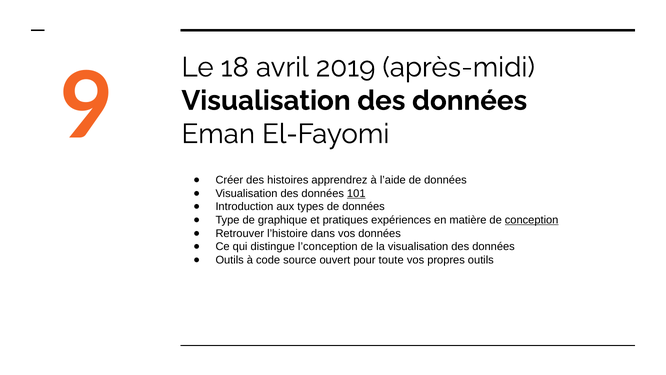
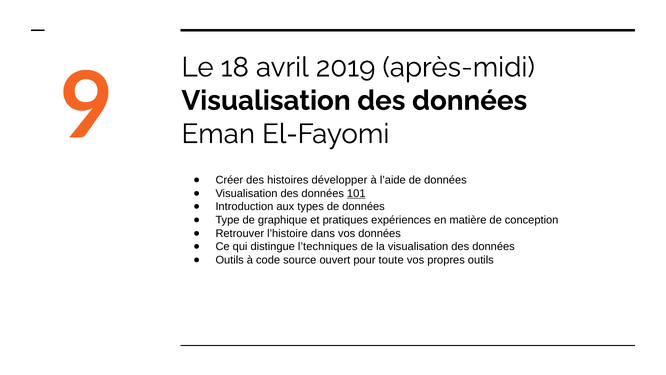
apprendrez: apprendrez -> développer
conception underline: present -> none
l’conception: l’conception -> l’techniques
